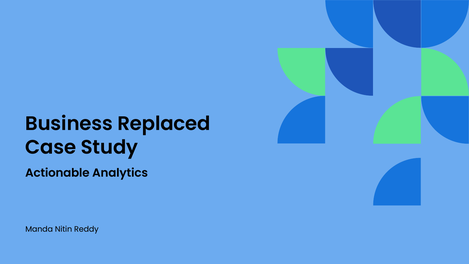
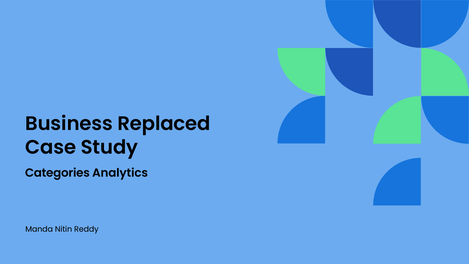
Actionable: Actionable -> Categories
